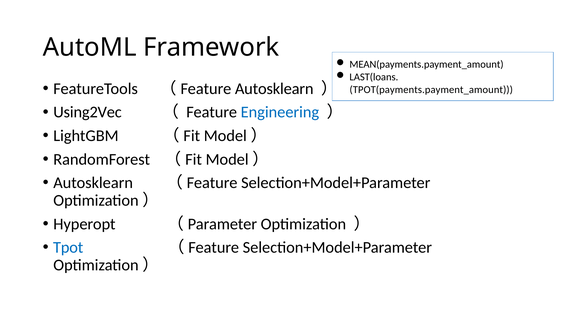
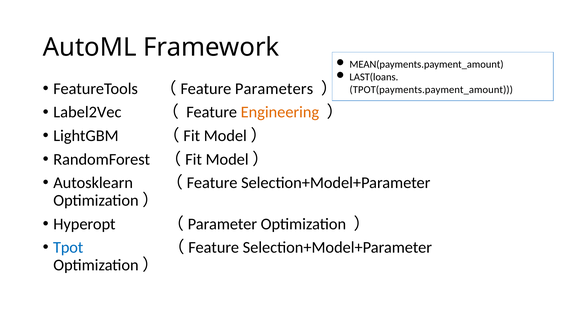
（Feature Autosklearn: Autosklearn -> Parameters
Using2Vec: Using2Vec -> Label2Vec
Engineering colour: blue -> orange
